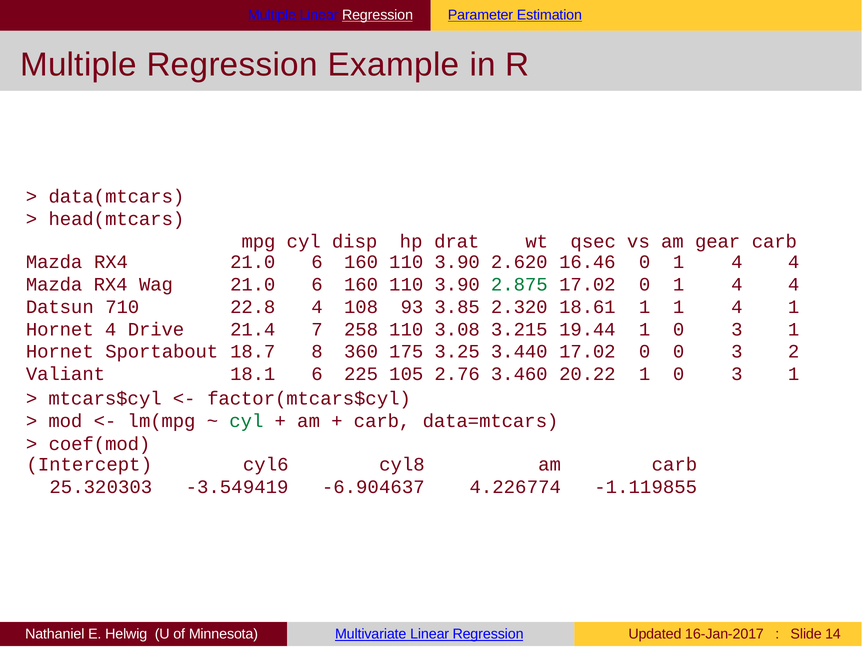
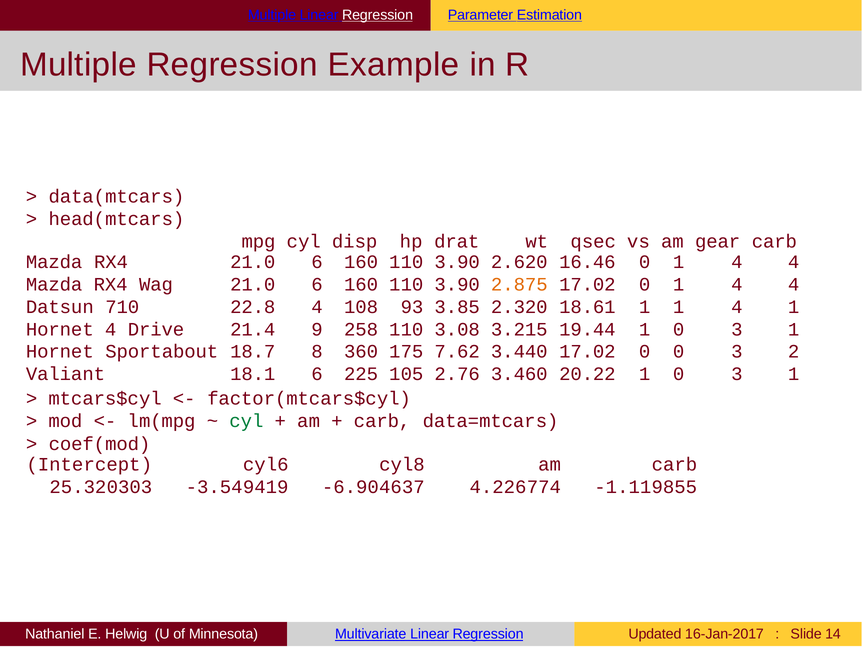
2.875 colour: green -> orange
7: 7 -> 9
3.25: 3.25 -> 7.62
